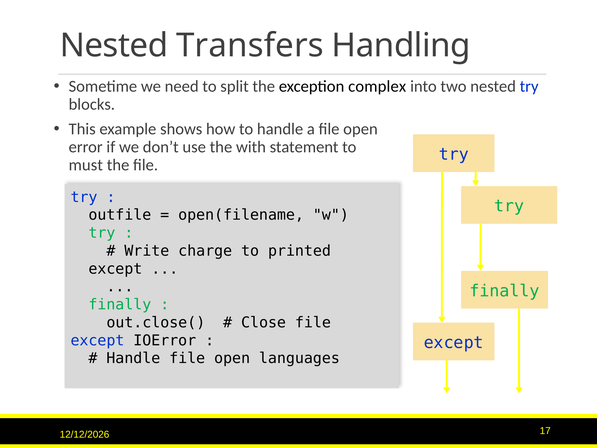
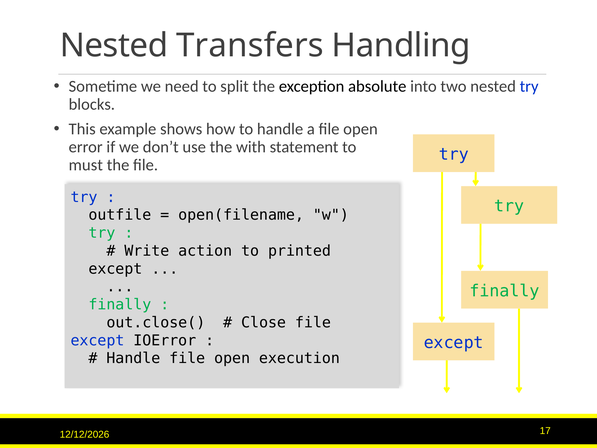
complex: complex -> absolute
charge: charge -> action
languages: languages -> execution
